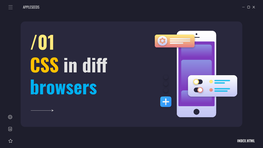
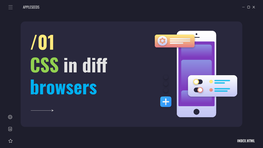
CSS colour: yellow -> light green
